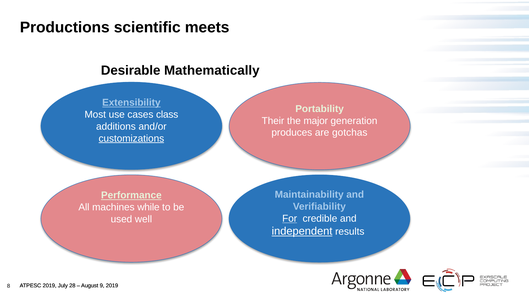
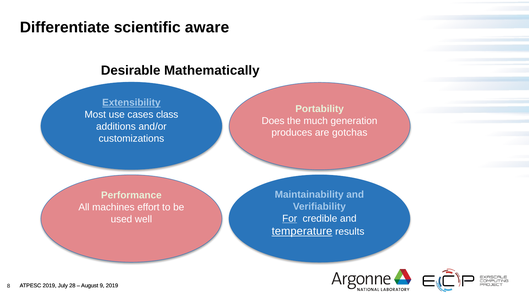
Productions: Productions -> Differentiate
meets: meets -> aware
Their: Their -> Does
major: major -> much
customizations underline: present -> none
Performance underline: present -> none
while: while -> effort
independent: independent -> temperature
